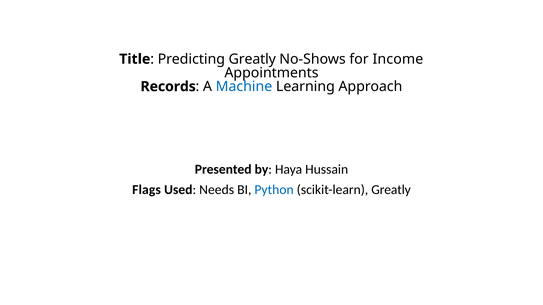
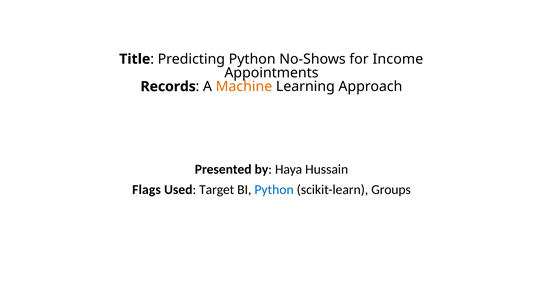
Predicting Greatly: Greatly -> Python
Machine colour: blue -> orange
Needs: Needs -> Target
scikit-learn Greatly: Greatly -> Groups
